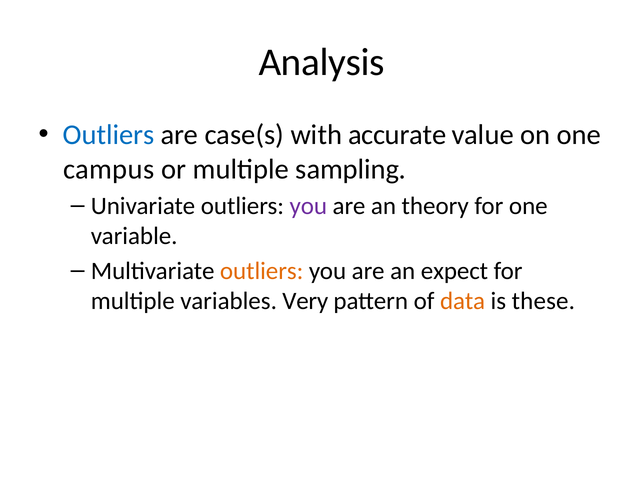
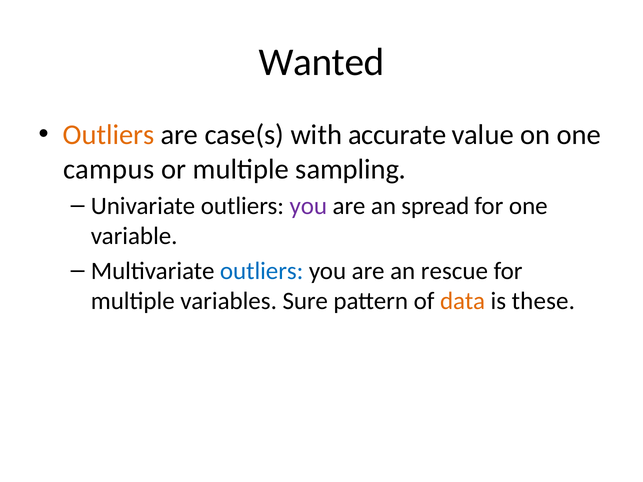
Analysis: Analysis -> Wanted
Outliers at (108, 135) colour: blue -> orange
theory: theory -> spread
outliers at (262, 271) colour: orange -> blue
expect: expect -> rescue
Very: Very -> Sure
